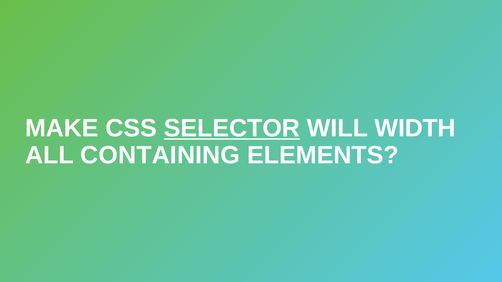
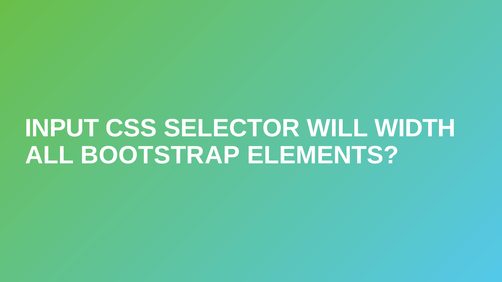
MAKE: MAKE -> INPUT
SELECTOR underline: present -> none
CONTAINING: CONTAINING -> BOOTSTRAP
